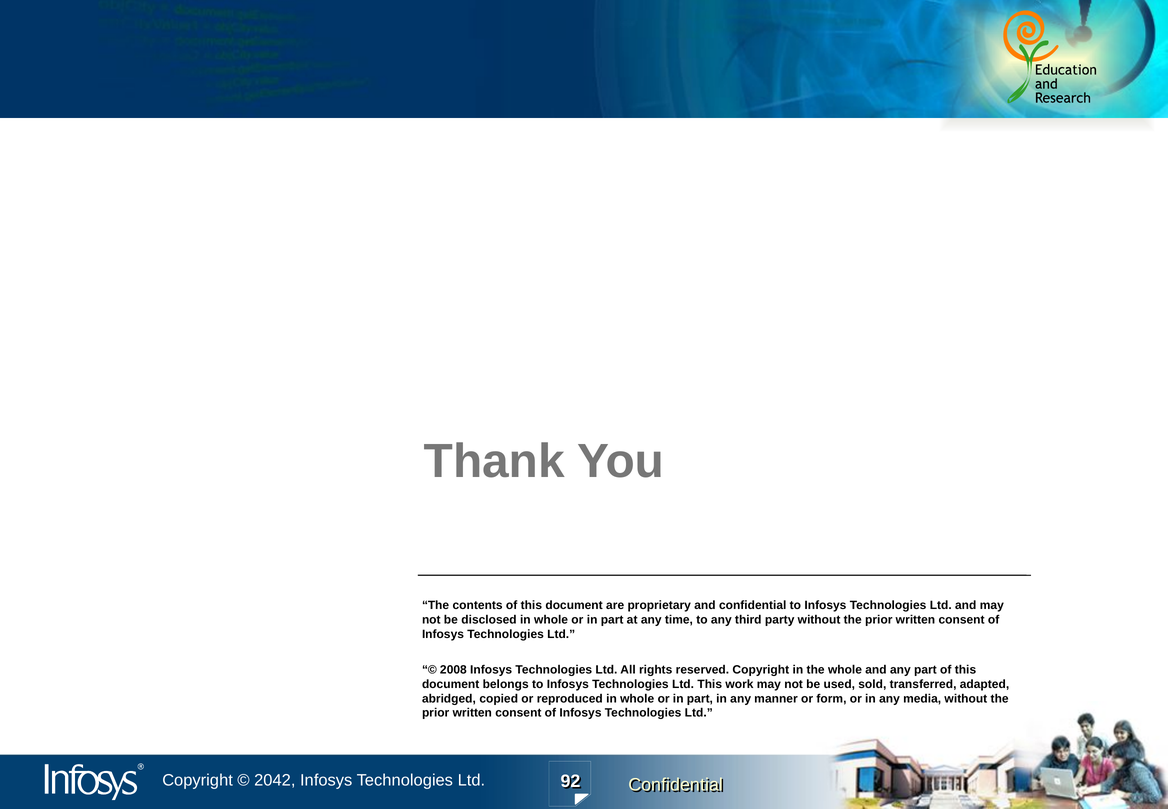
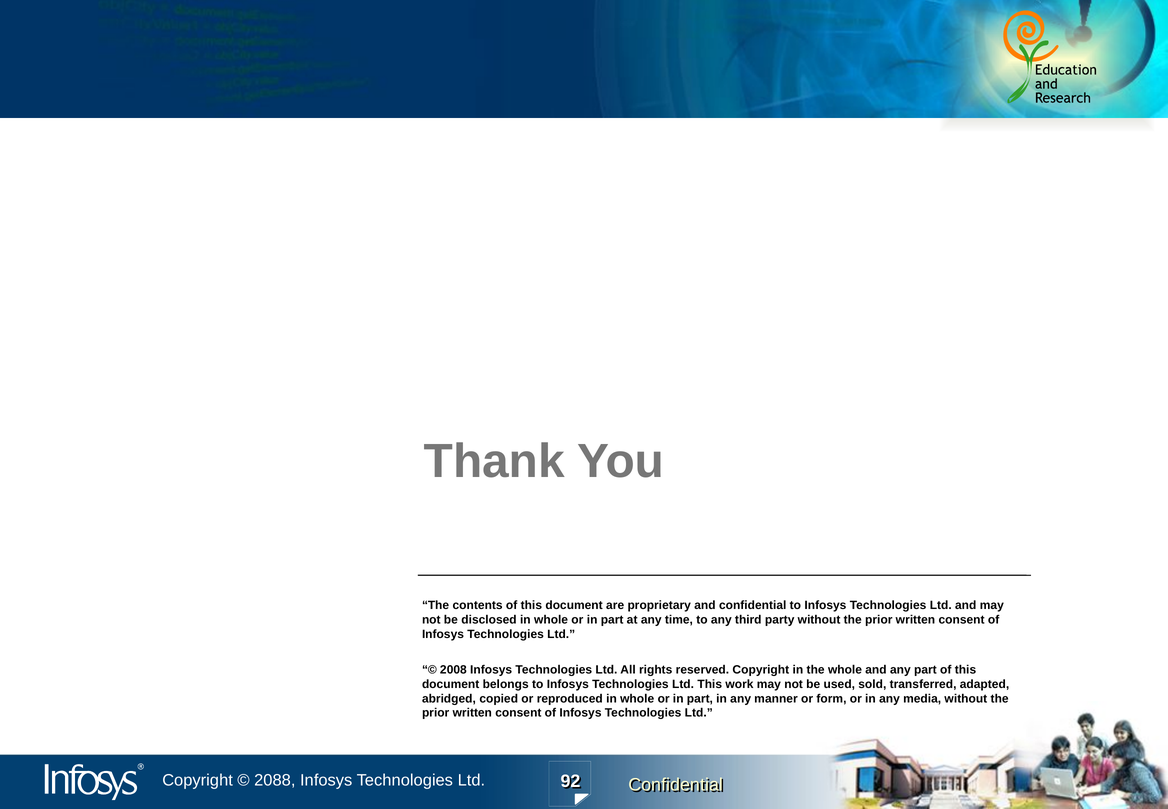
2042: 2042 -> 2088
